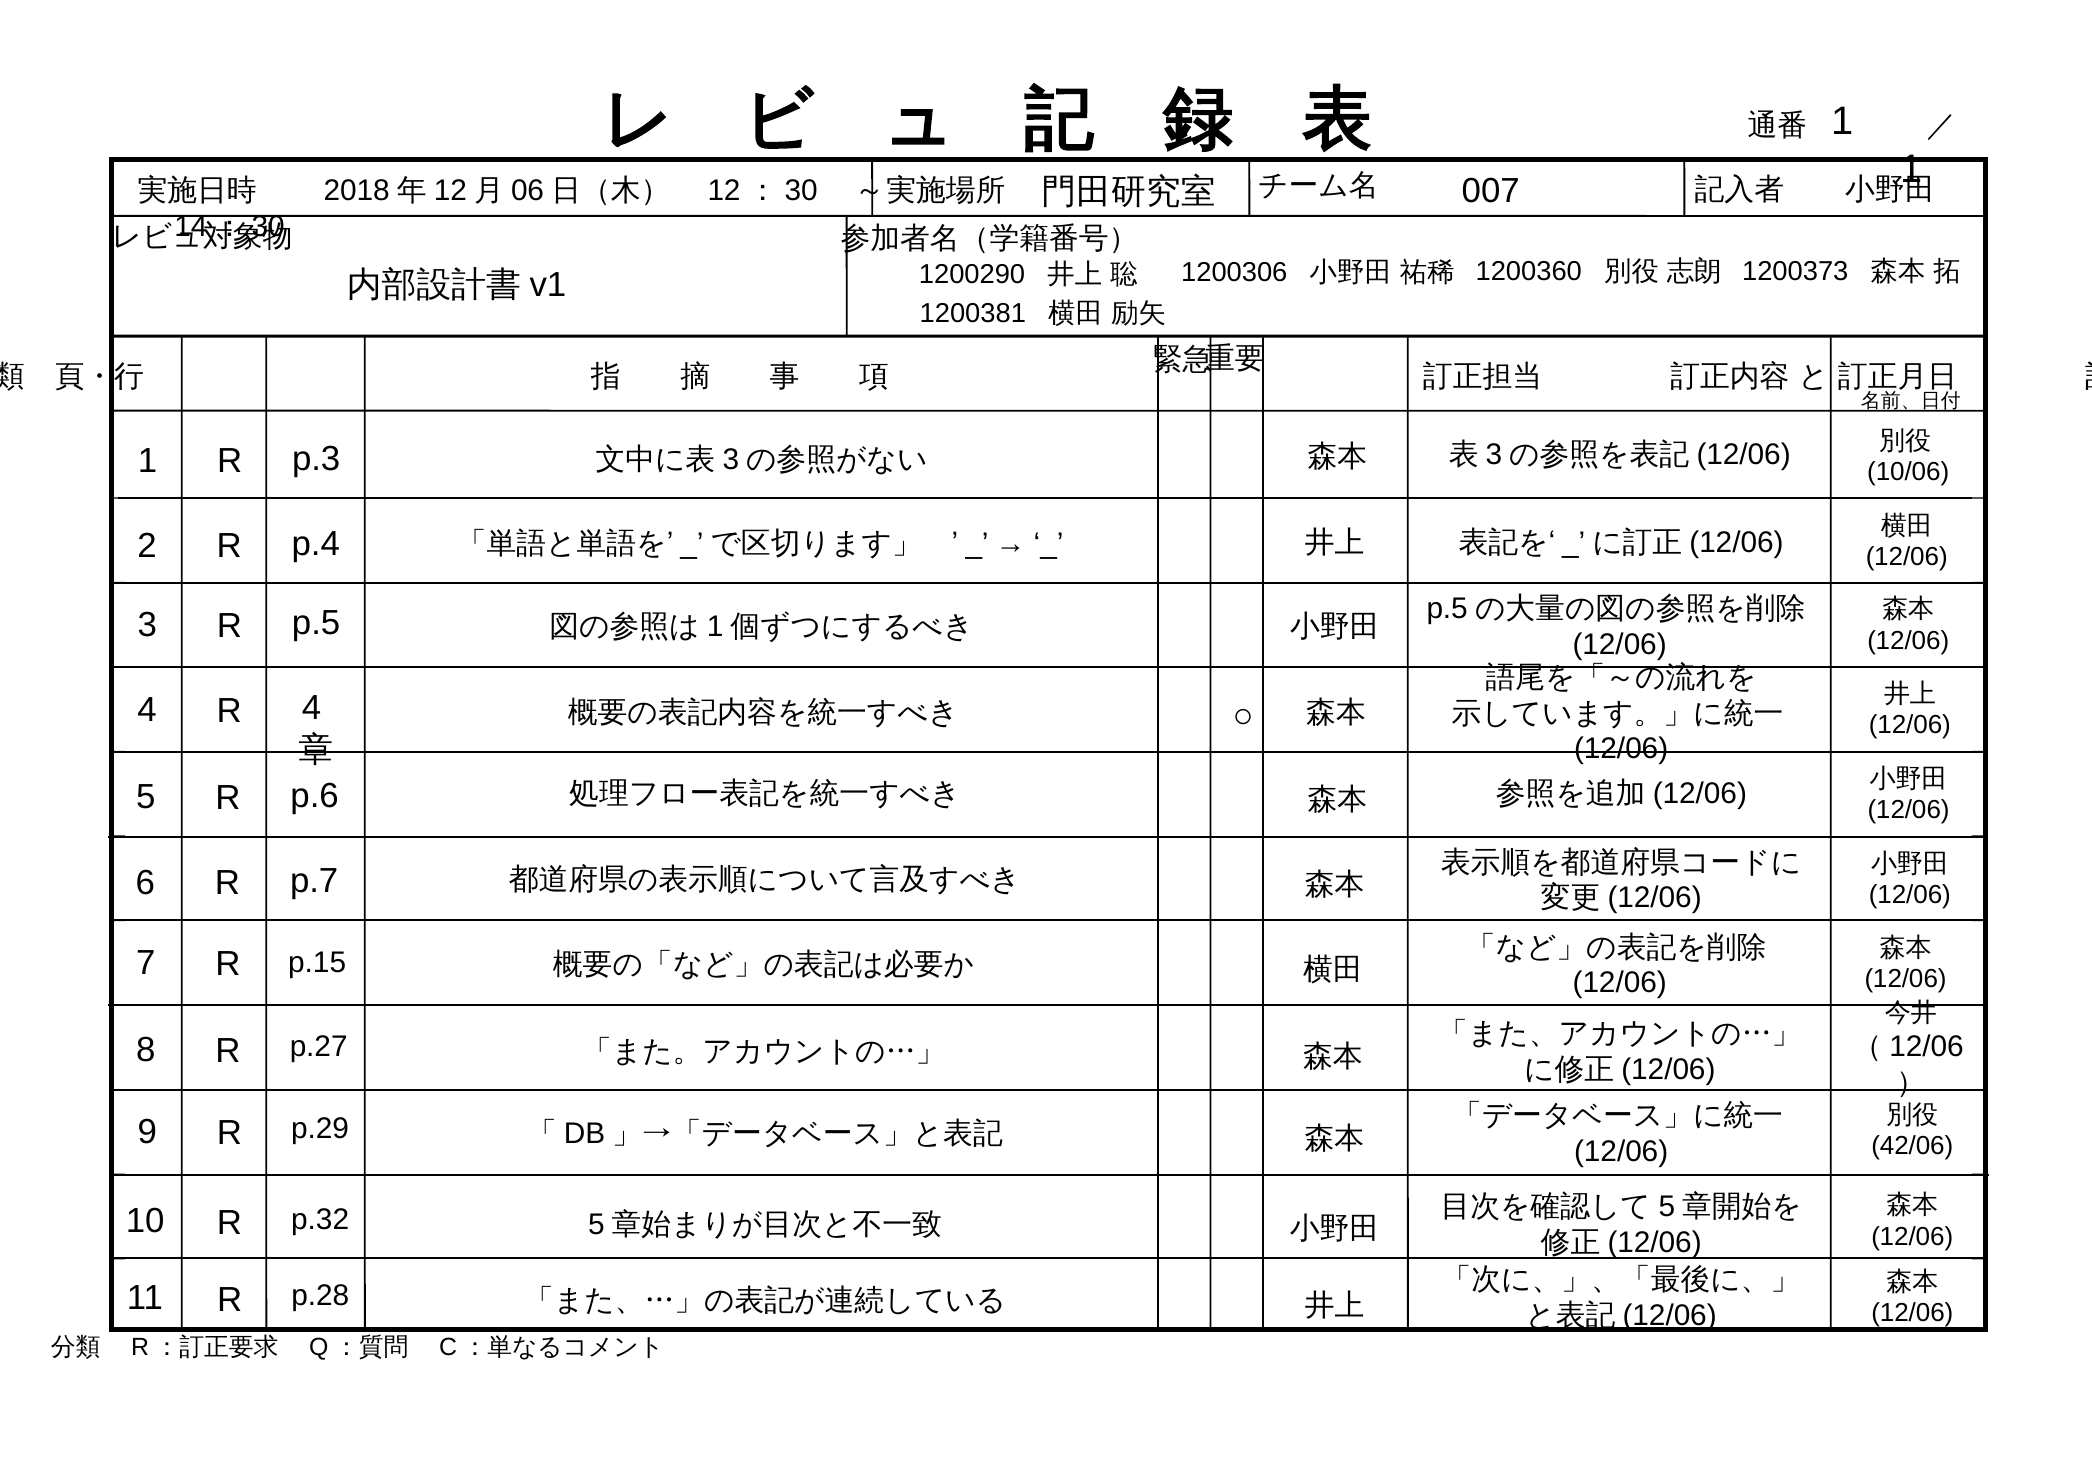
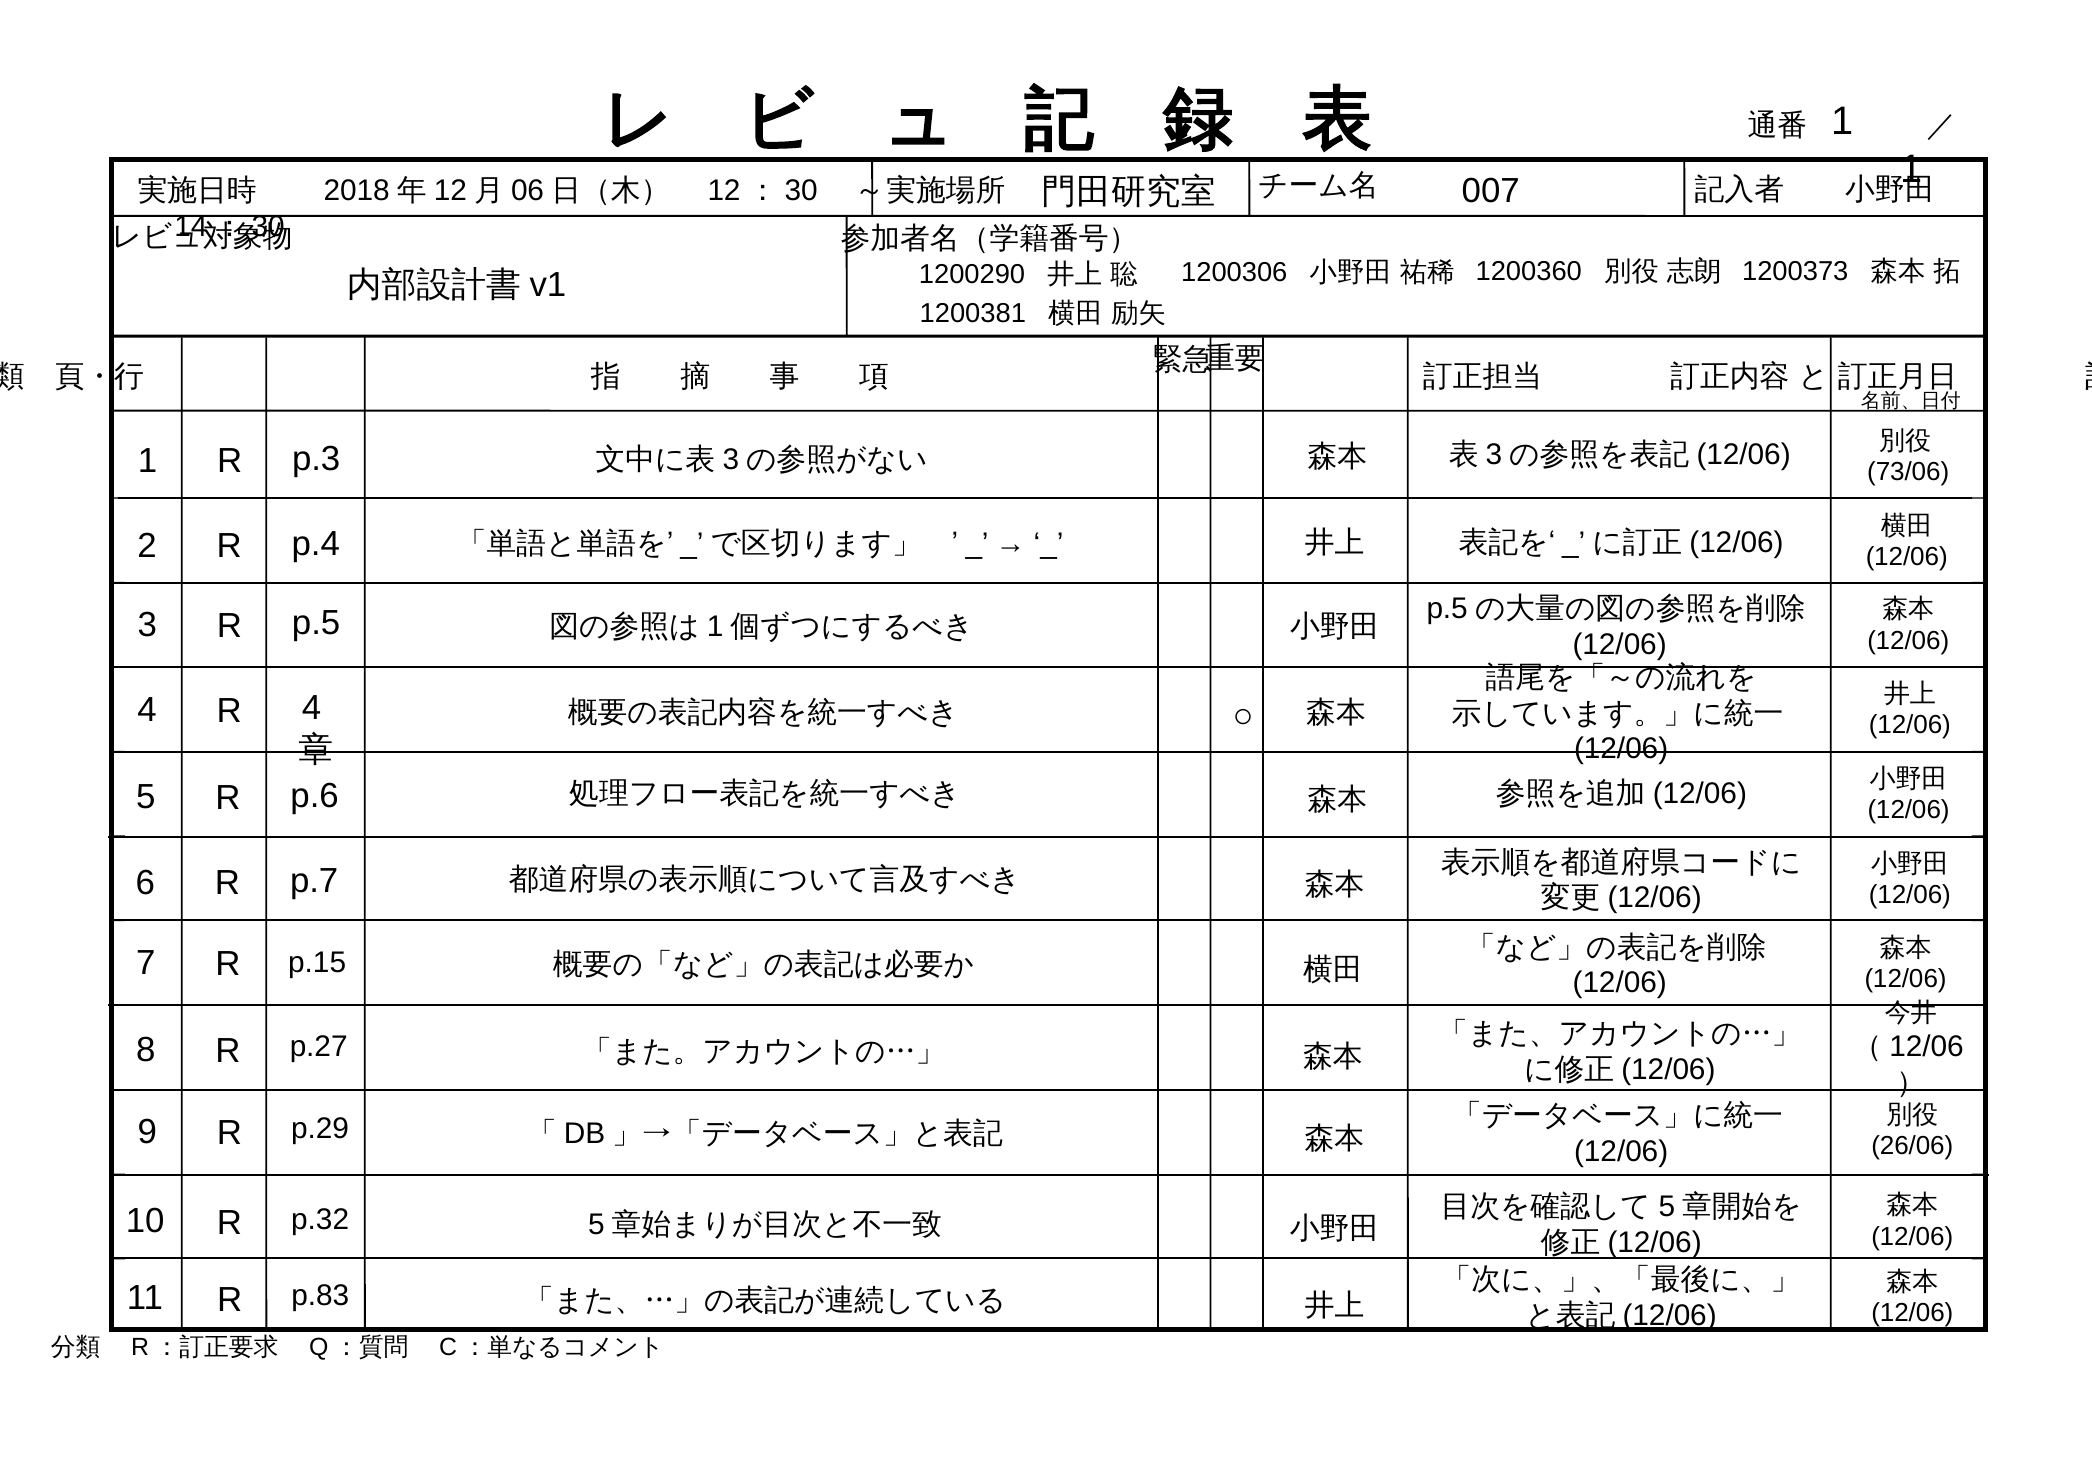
10/06: 10/06 -> 73/06
42/06: 42/06 -> 26/06
p.28: p.28 -> p.83
